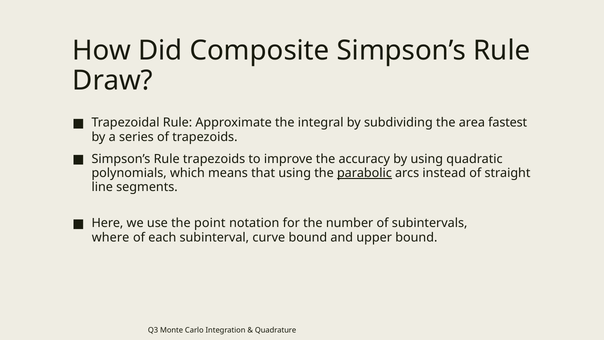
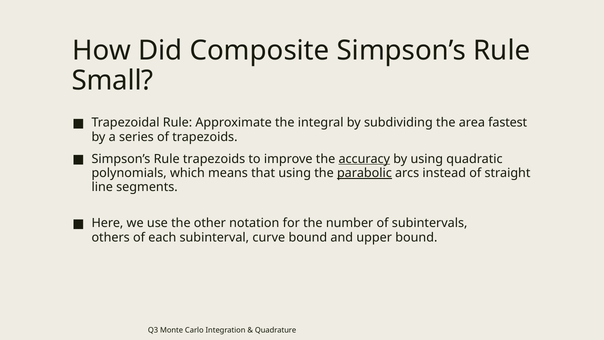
Draw: Draw -> Small
accuracy underline: none -> present
point: point -> other
where: where -> others
